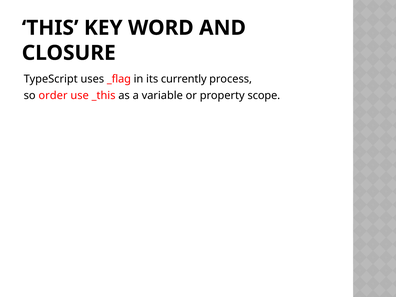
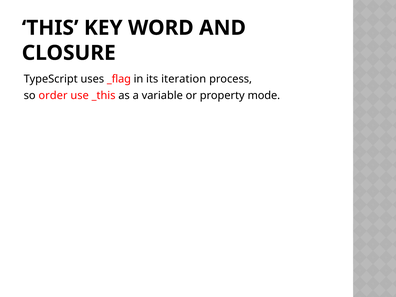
currently: currently -> iteration
scope: scope -> mode
